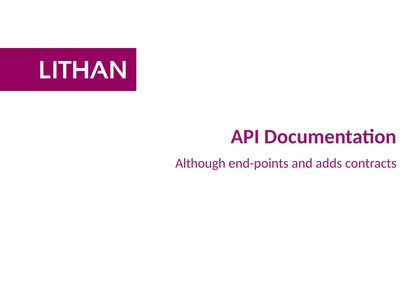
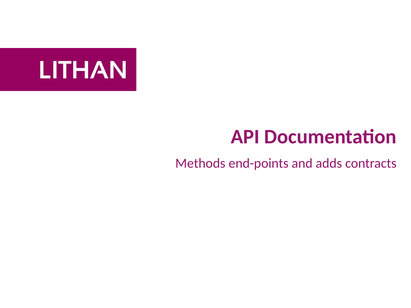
Although: Although -> Methods
